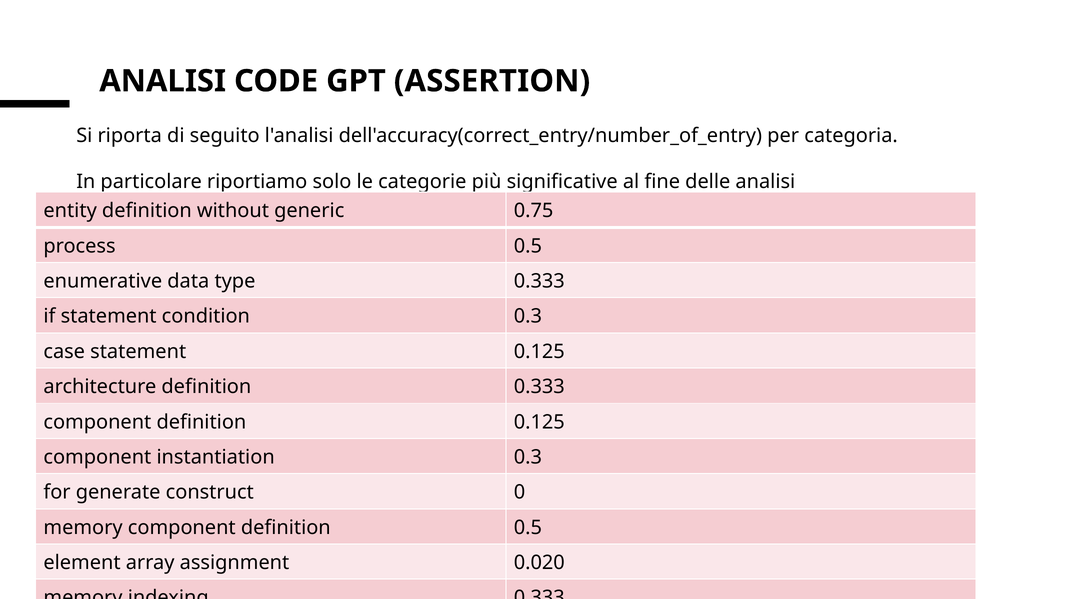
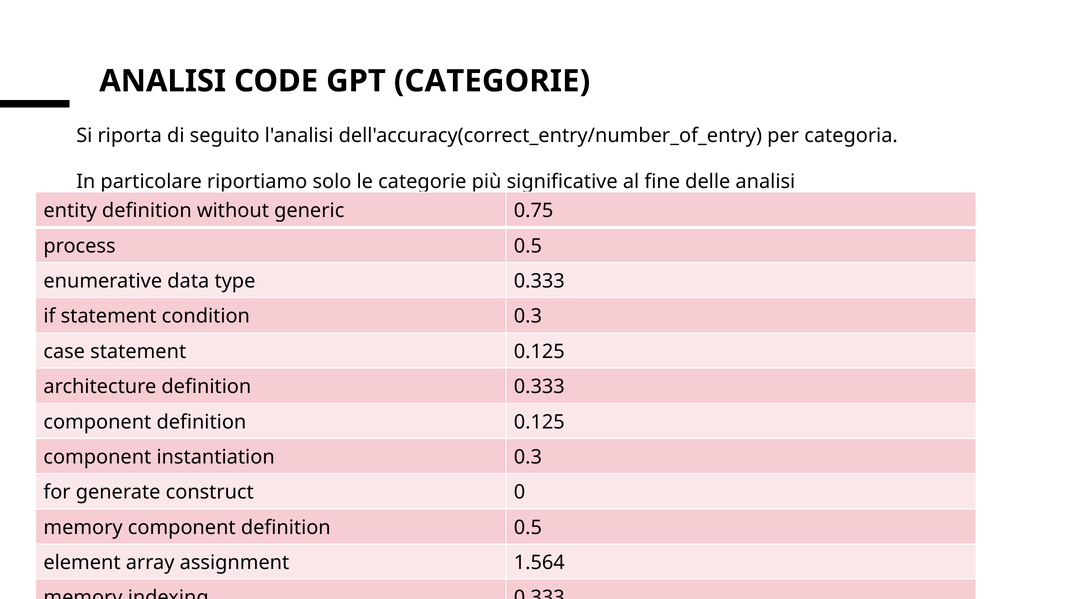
GPT ASSERTION: ASSERTION -> CATEGORIE
0.020: 0.020 -> 1.564
